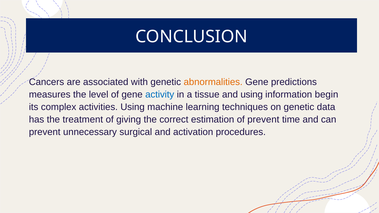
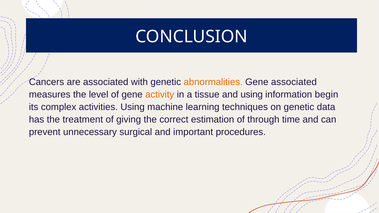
Gene predictions: predictions -> associated
activity colour: blue -> orange
of prevent: prevent -> through
activation: activation -> important
